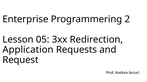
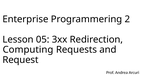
Application: Application -> Computing
